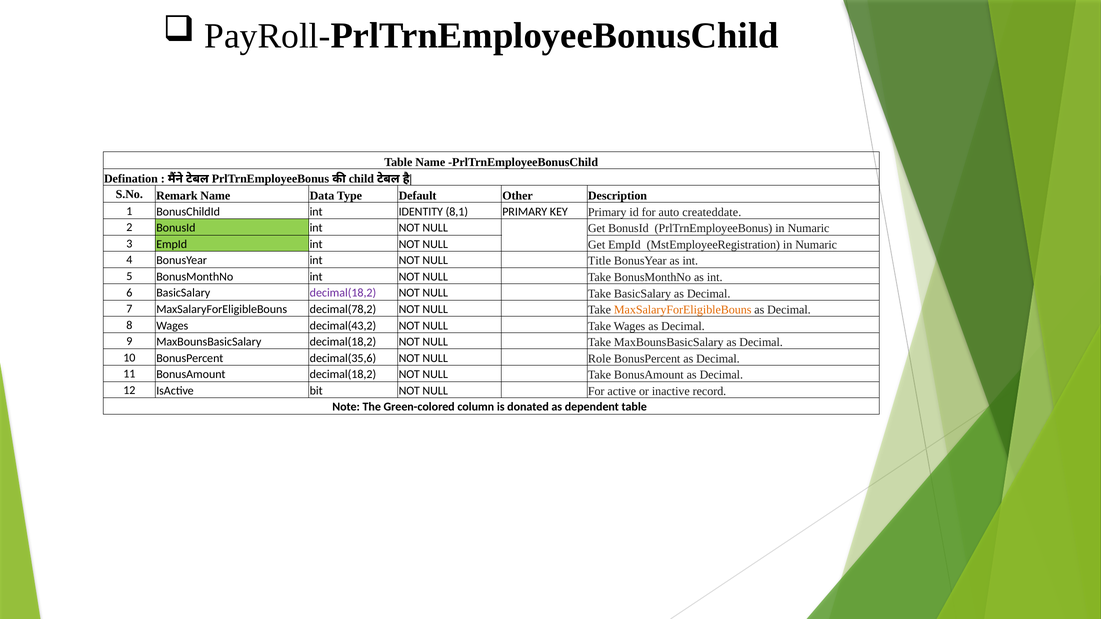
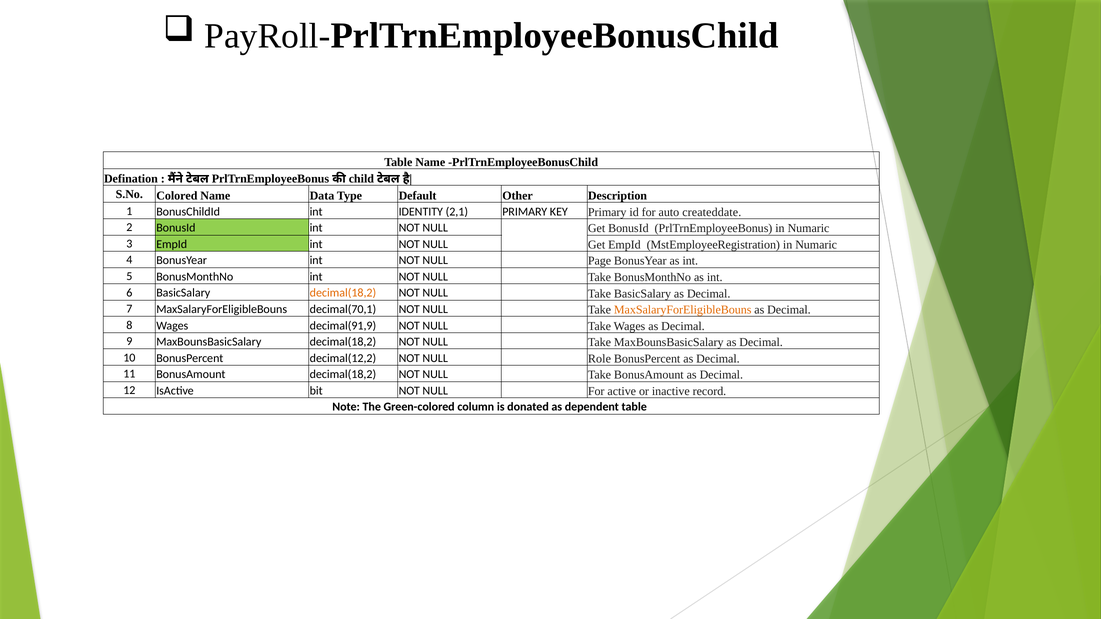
Remark: Remark -> Colored
8,1: 8,1 -> 2,1
Title: Title -> Page
decimal(18,2 at (343, 293) colour: purple -> orange
decimal(78,2: decimal(78,2 -> decimal(70,1
decimal(43,2: decimal(43,2 -> decimal(91,9
decimal(35,6: decimal(35,6 -> decimal(12,2
